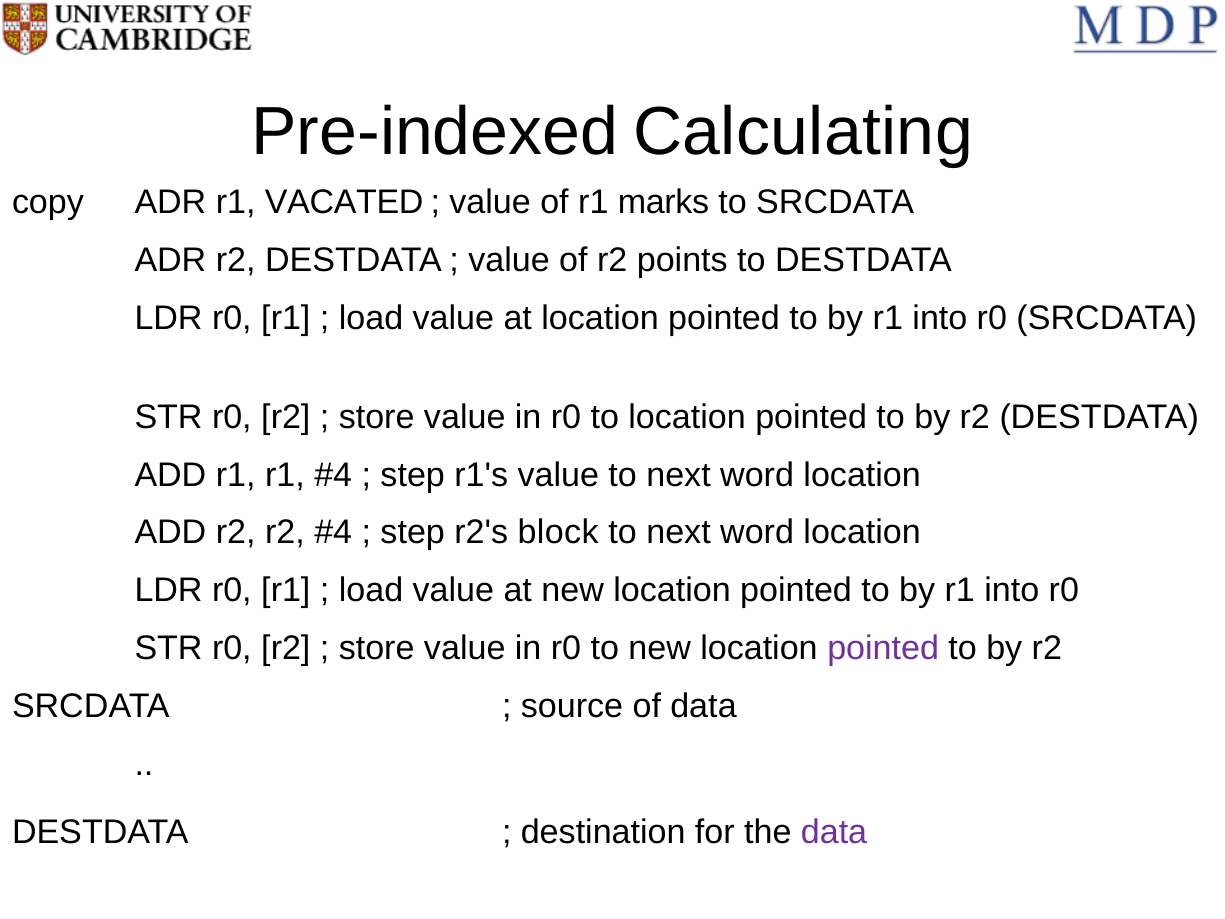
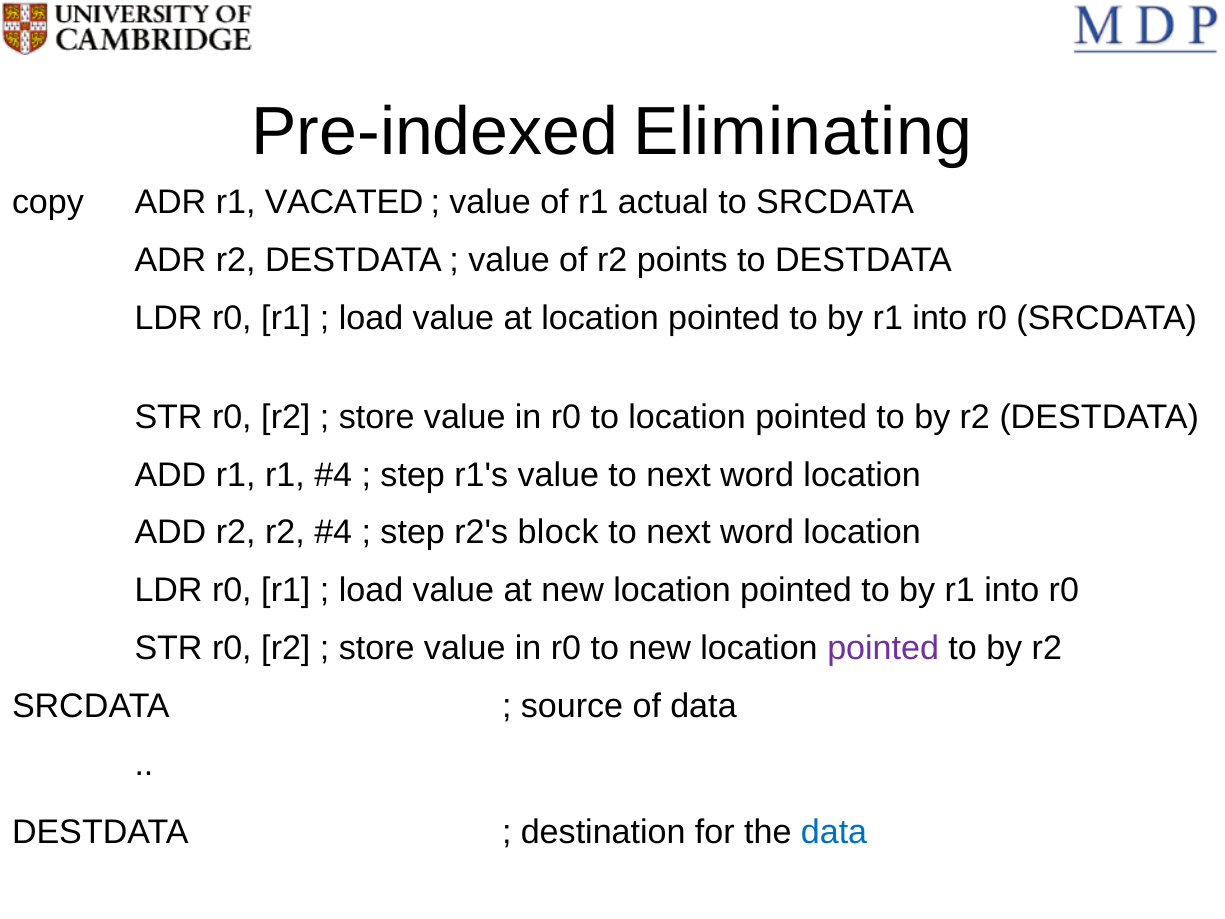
Calculating: Calculating -> Eliminating
marks: marks -> actual
data at (834, 832) colour: purple -> blue
